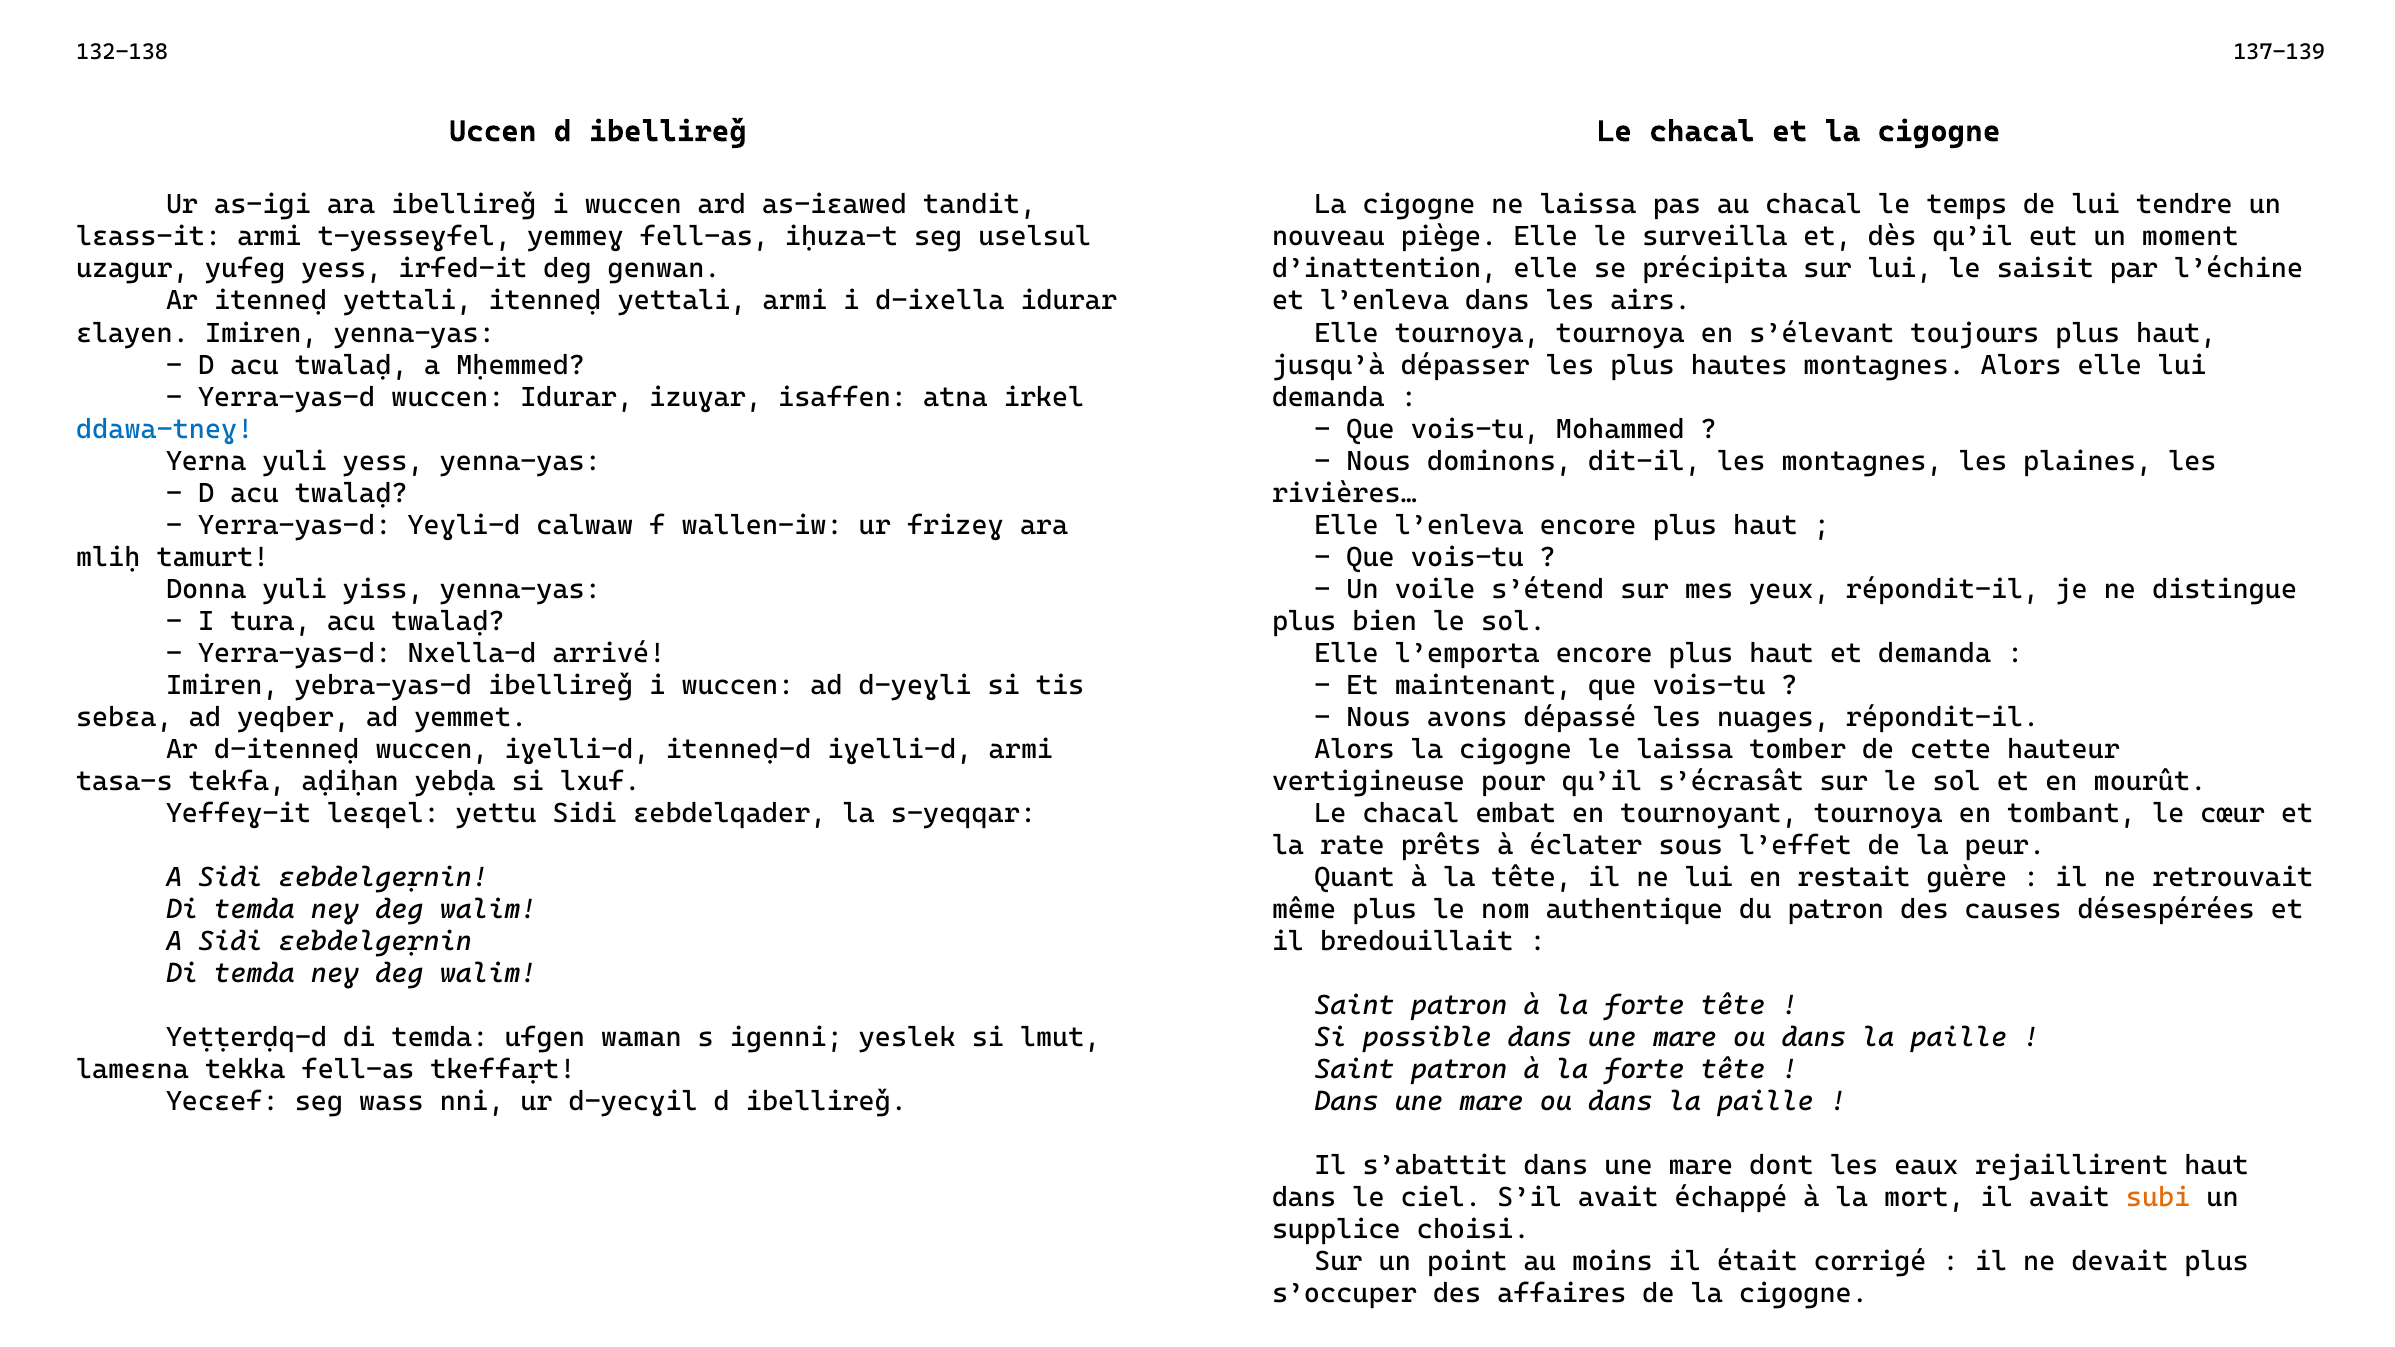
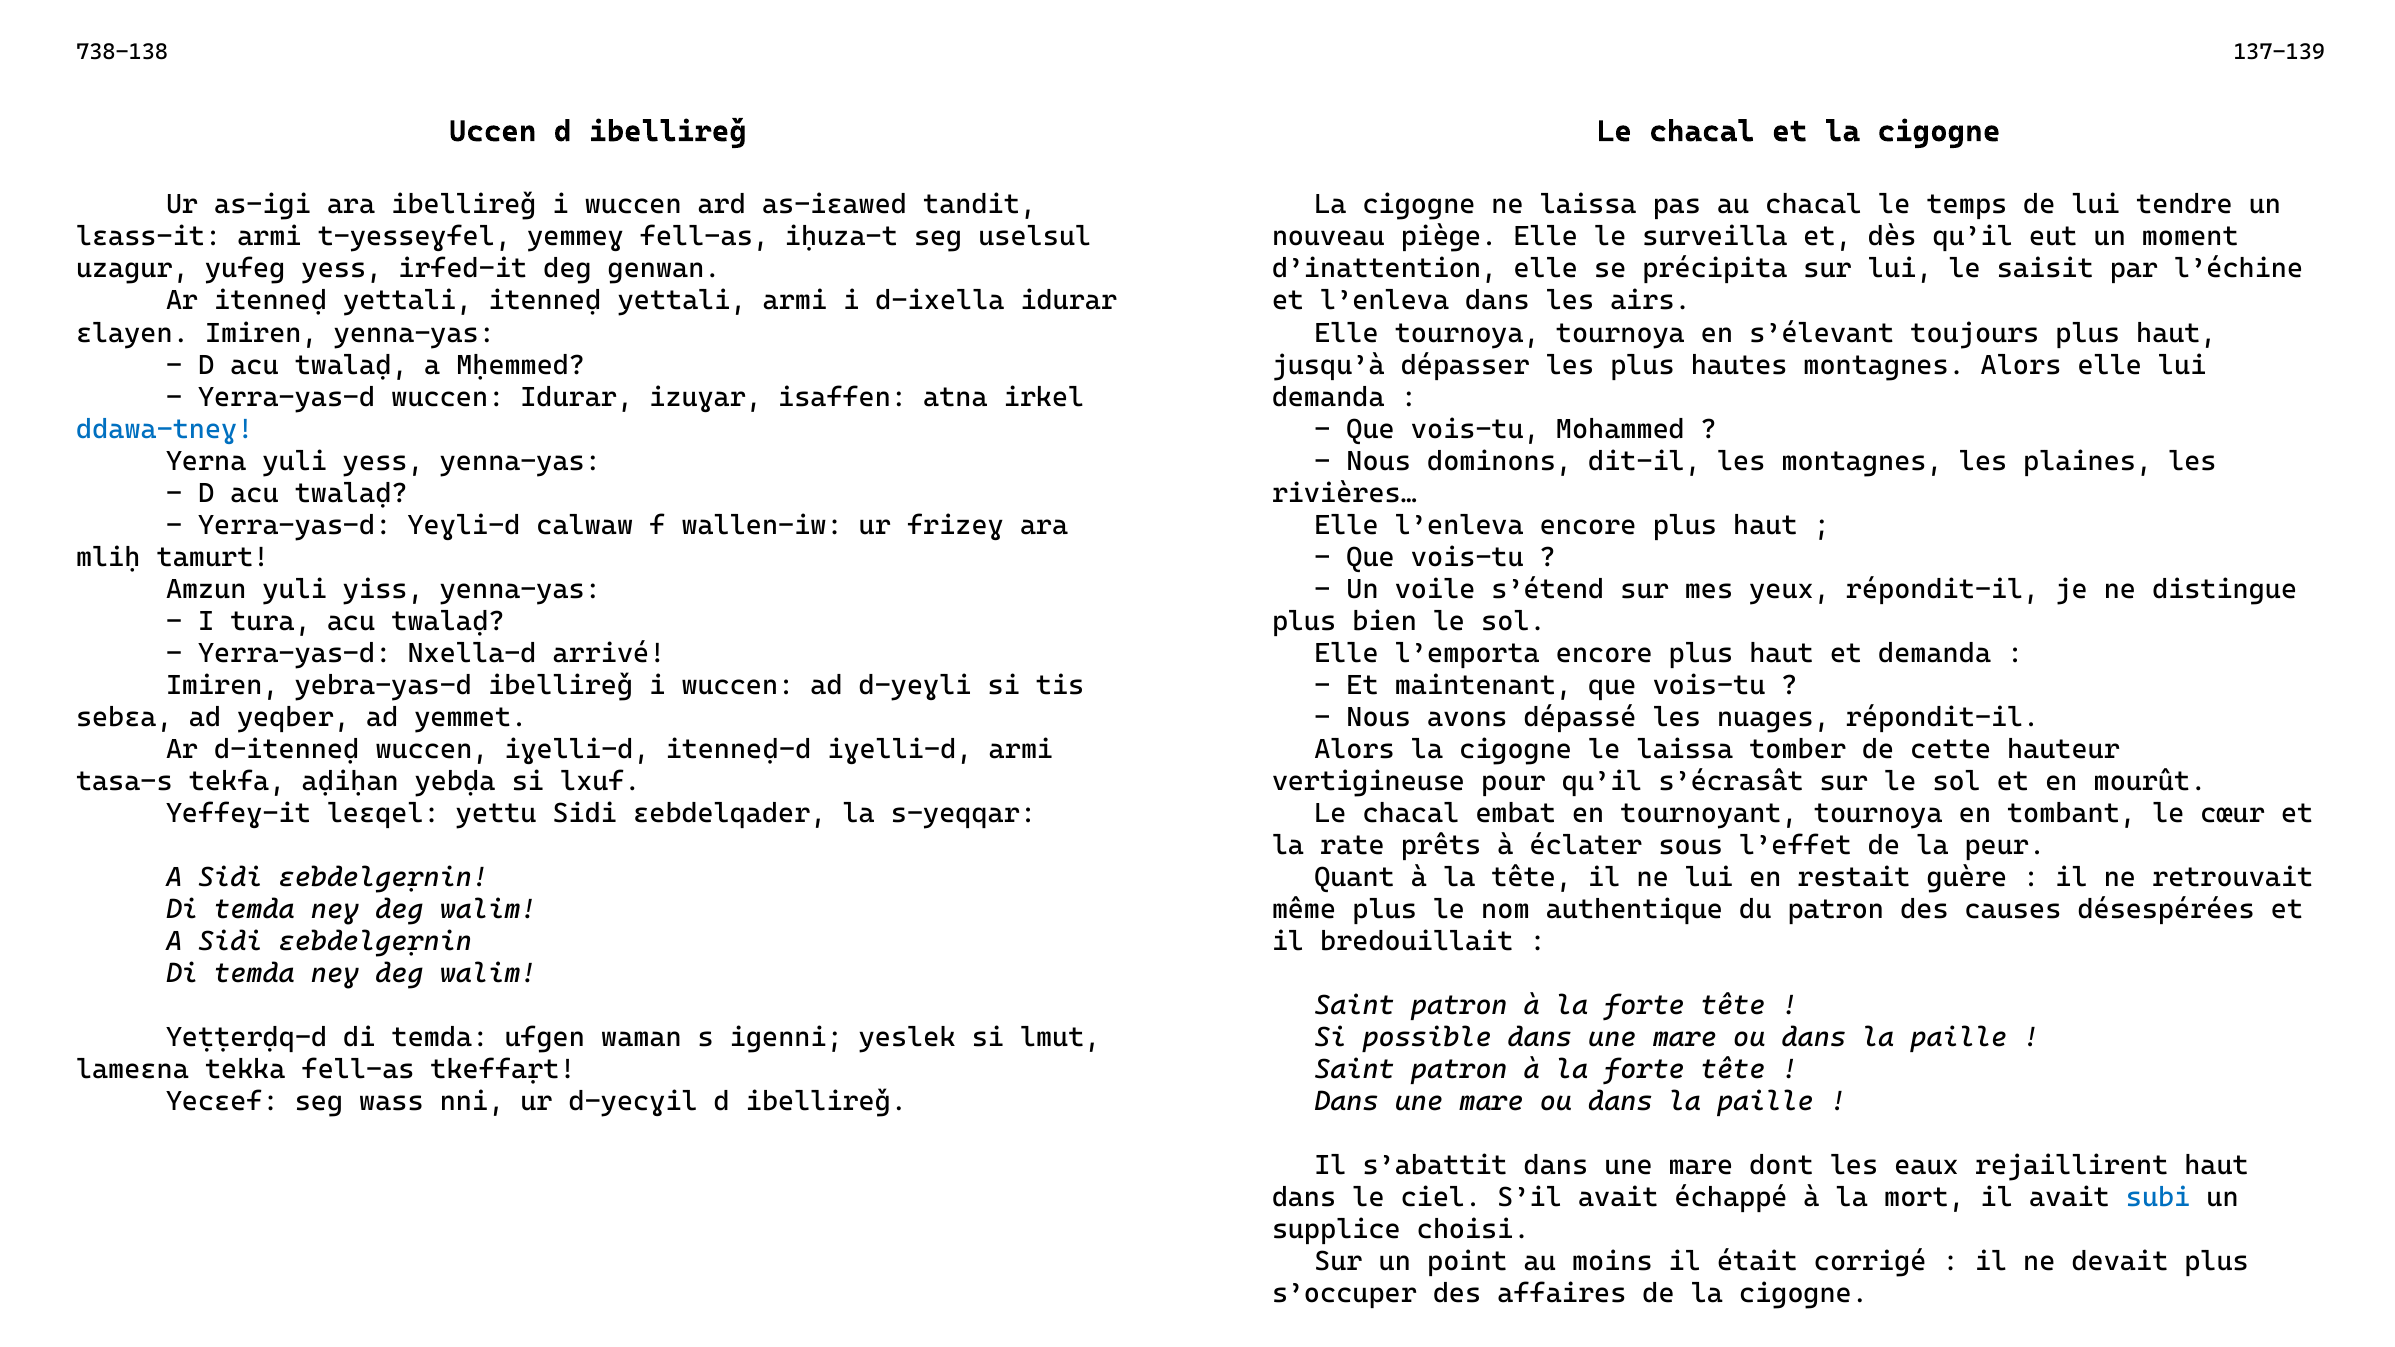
132-138: 132-138 -> 738-138
Donna: Donna -> Amzun
subi colour: orange -> blue
